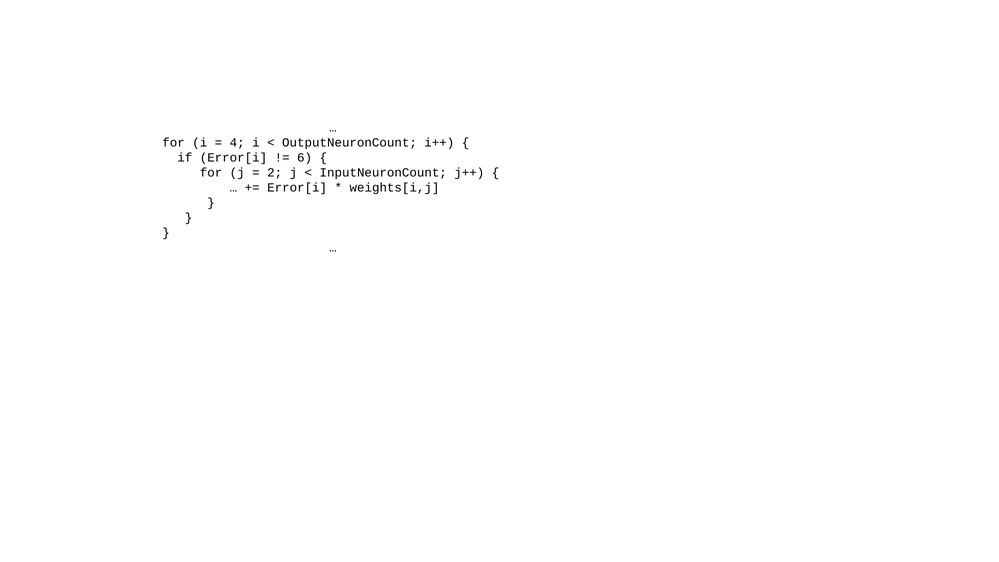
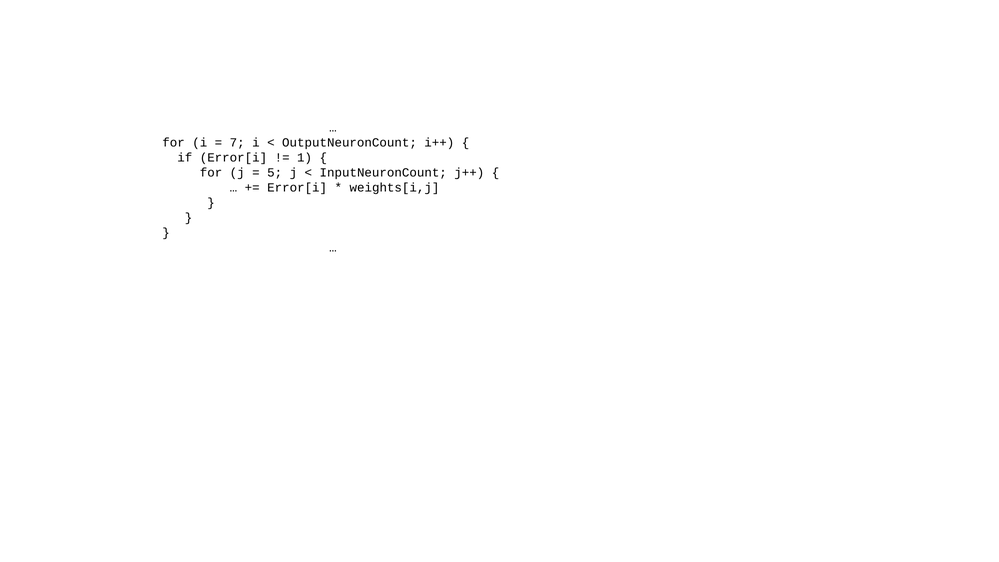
4: 4 -> 7
6: 6 -> 1
2: 2 -> 5
